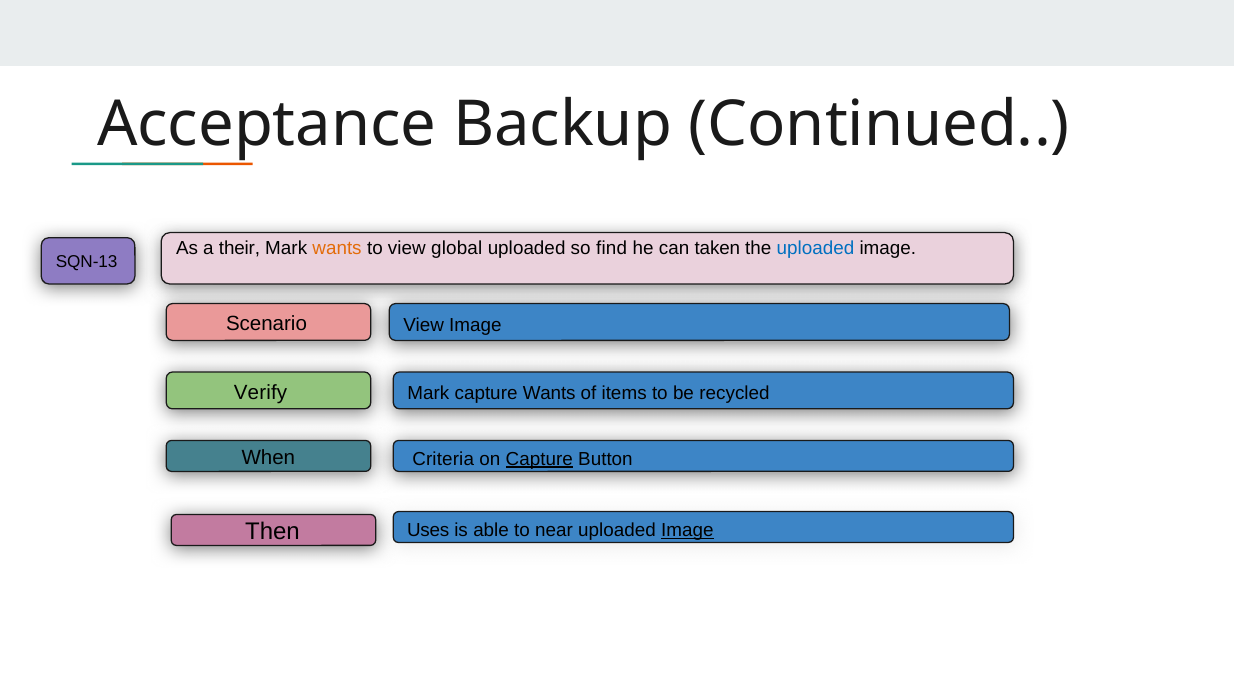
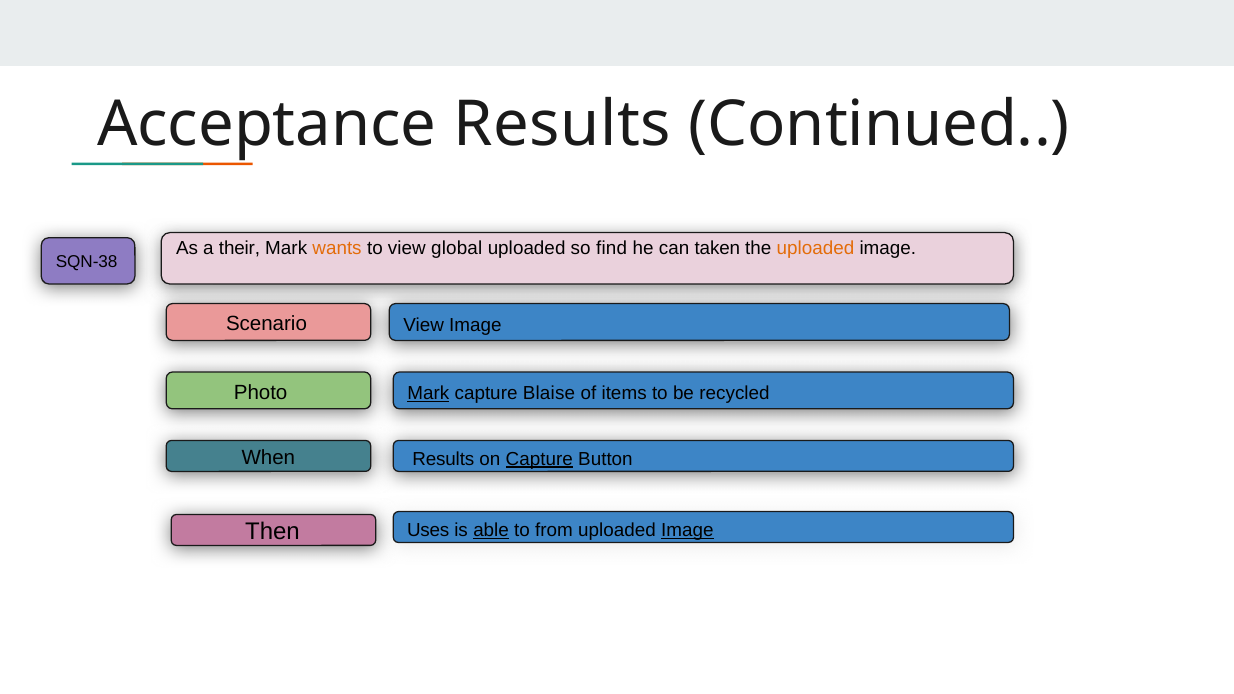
Acceptance Backup: Backup -> Results
uploaded at (815, 248) colour: blue -> orange
SQN-13: SQN-13 -> SQN-38
Verify: Verify -> Photo
Mark at (428, 393) underline: none -> present
capture Wants: Wants -> Blaise
Criteria at (443, 459): Criteria -> Results
able underline: none -> present
near: near -> from
